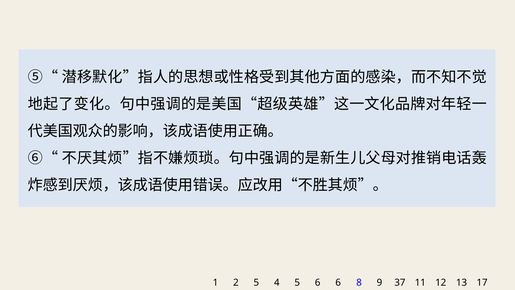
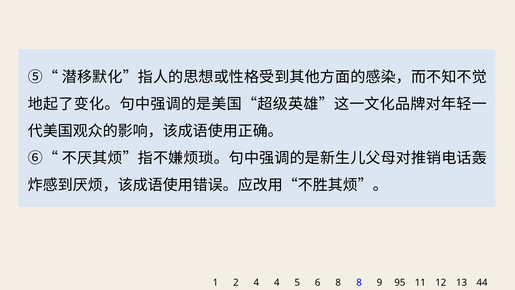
2 5: 5 -> 4
6 6: 6 -> 8
37: 37 -> 95
17: 17 -> 44
